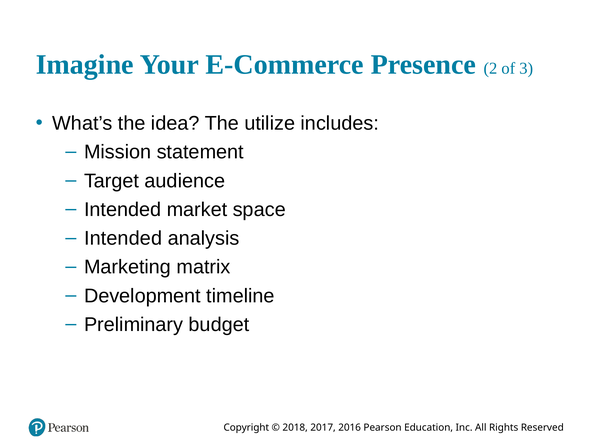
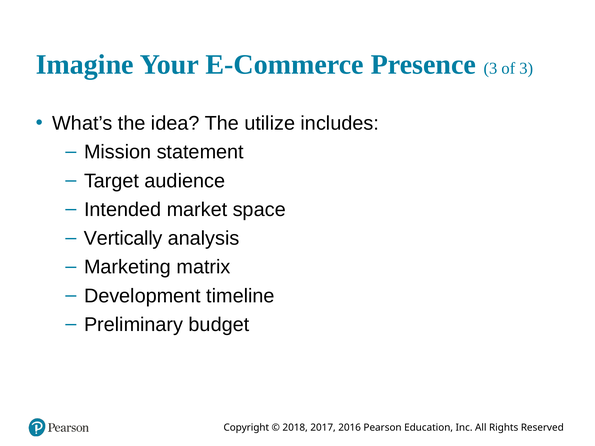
Presence 2: 2 -> 3
Intended at (123, 238): Intended -> Vertically
